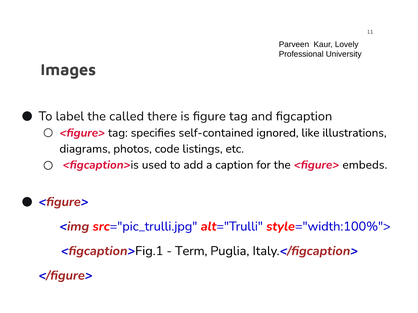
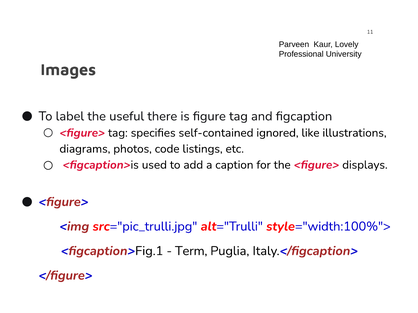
called: called -> useful
embeds: embeds -> displays
